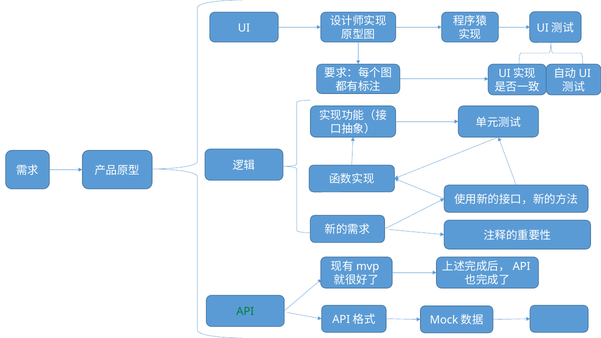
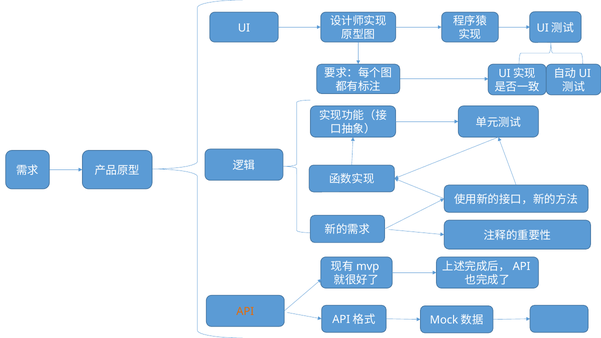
API colour: green -> orange
